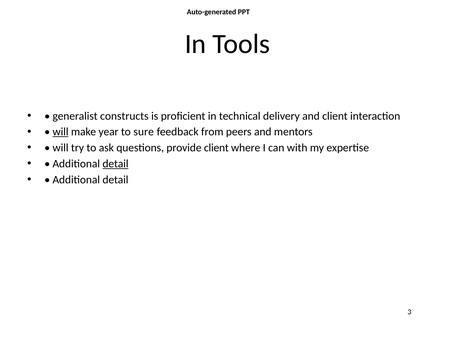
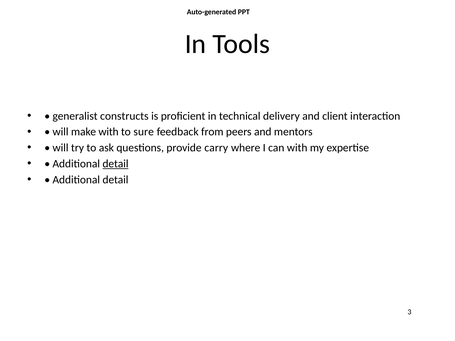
will at (61, 132) underline: present -> none
make year: year -> with
provide client: client -> carry
